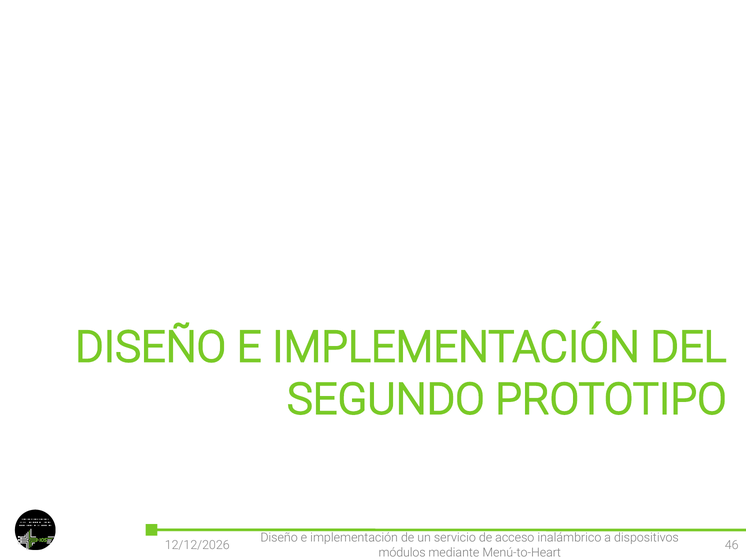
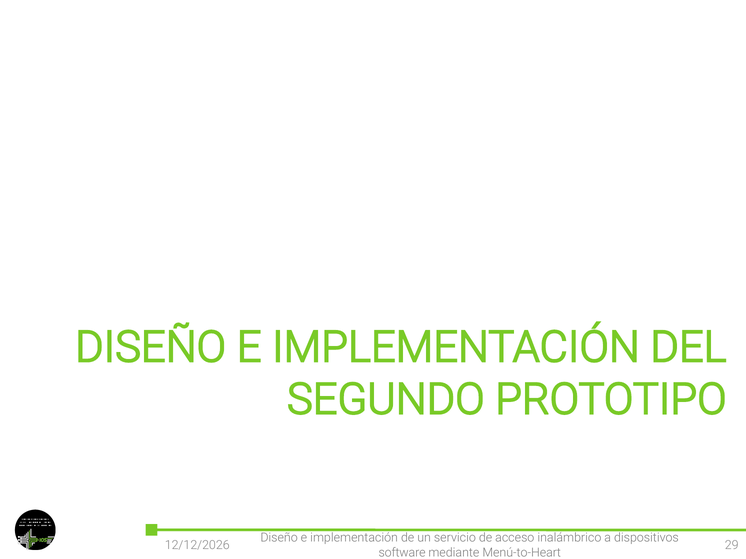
46: 46 -> 29
módulos: módulos -> software
